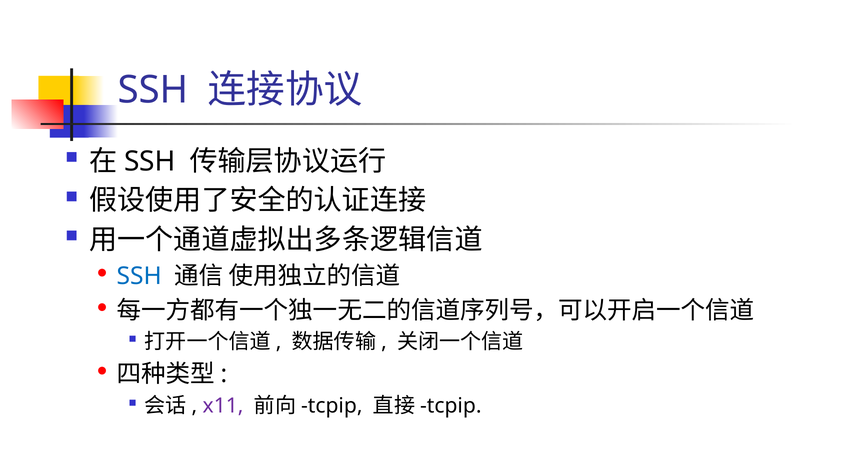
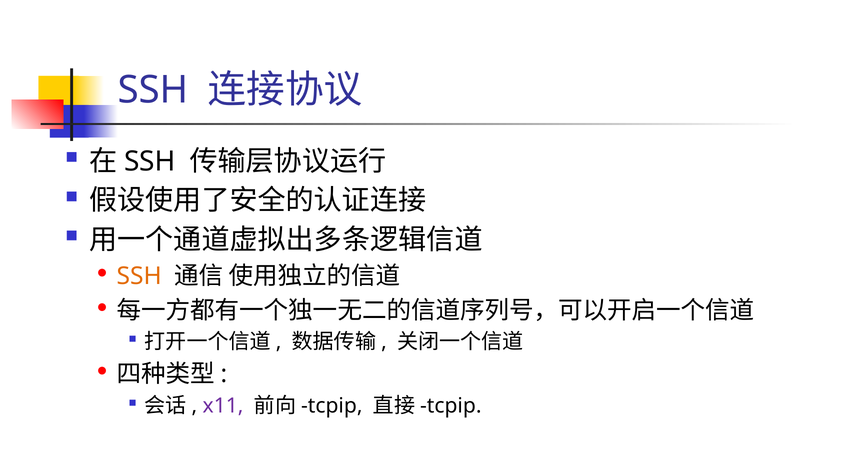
SSH at (139, 277) colour: blue -> orange
